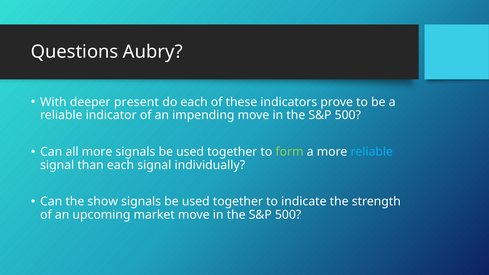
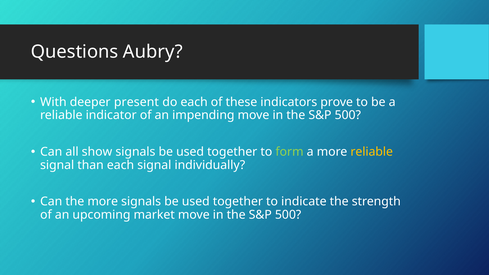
all more: more -> show
reliable at (372, 152) colour: light blue -> yellow
the show: show -> more
